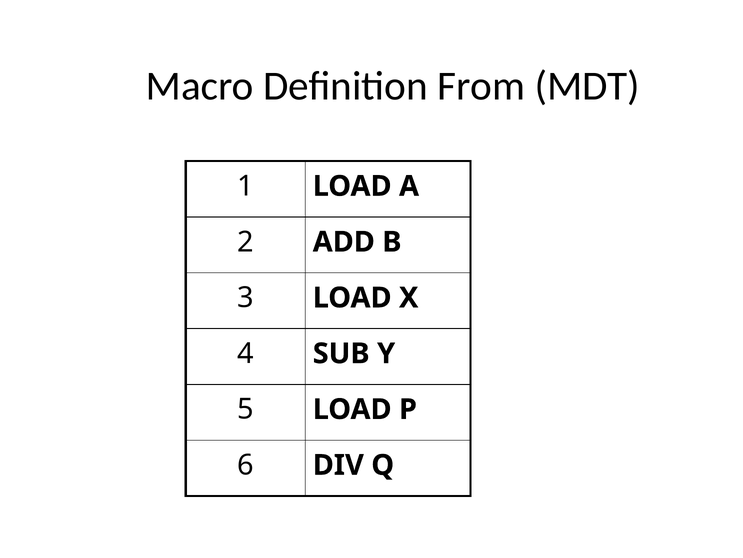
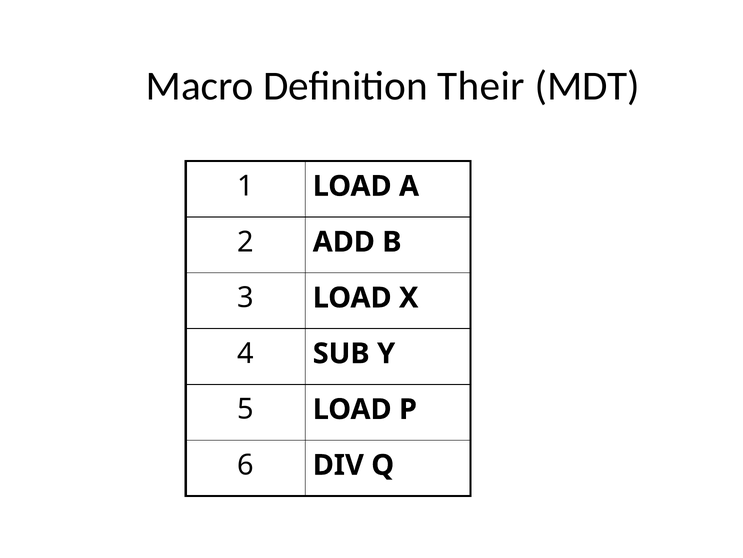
From: From -> Their
